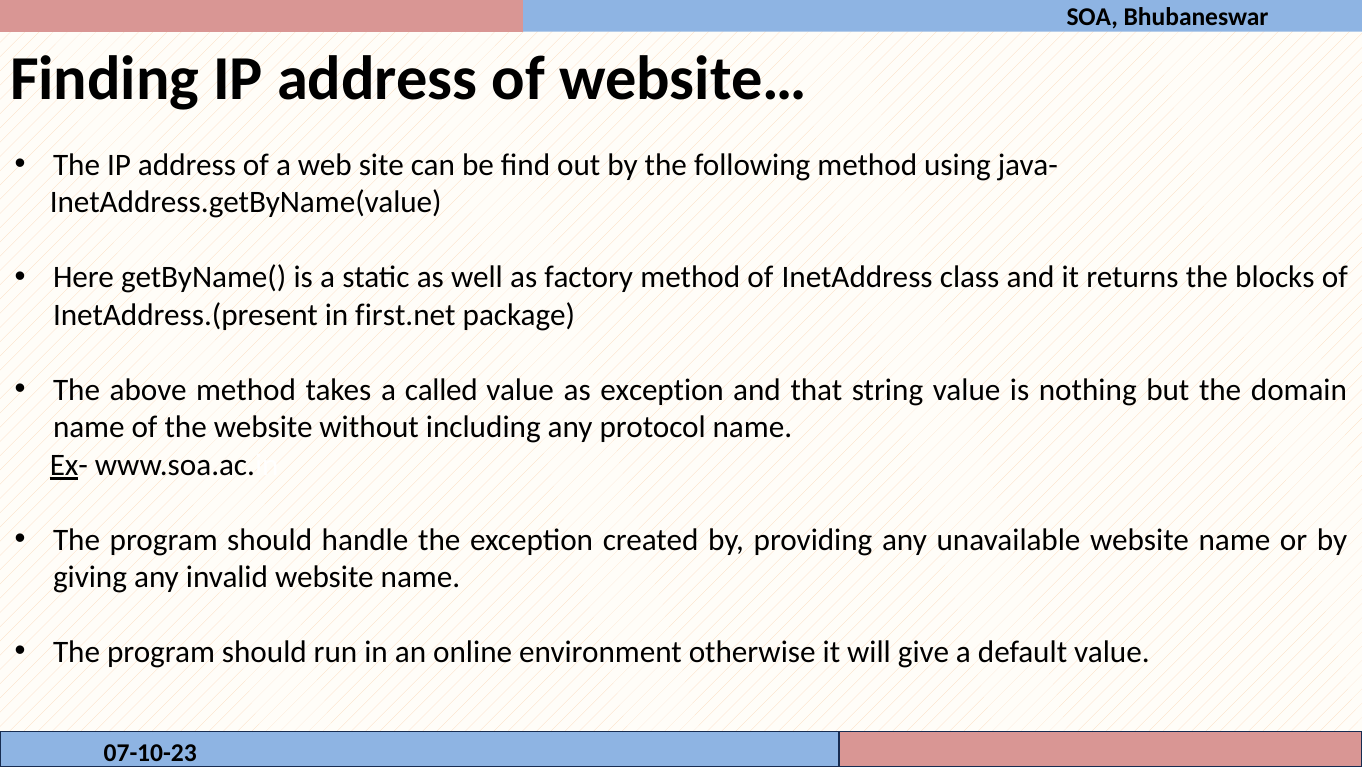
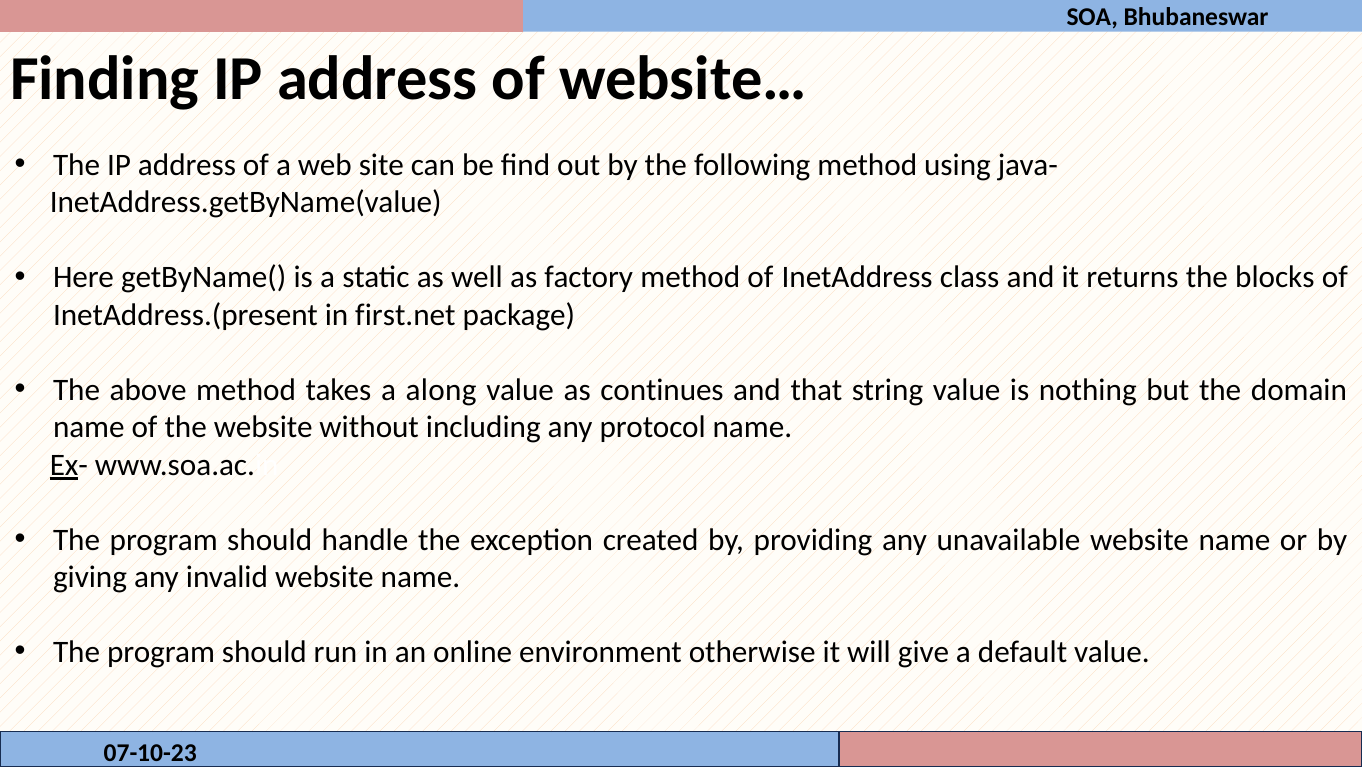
called: called -> along
as exception: exception -> continues
